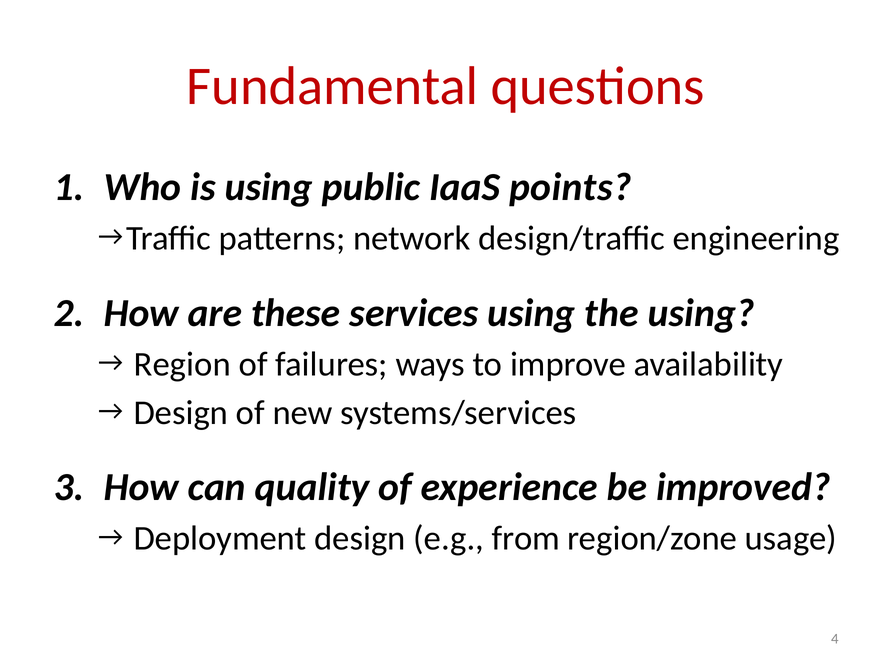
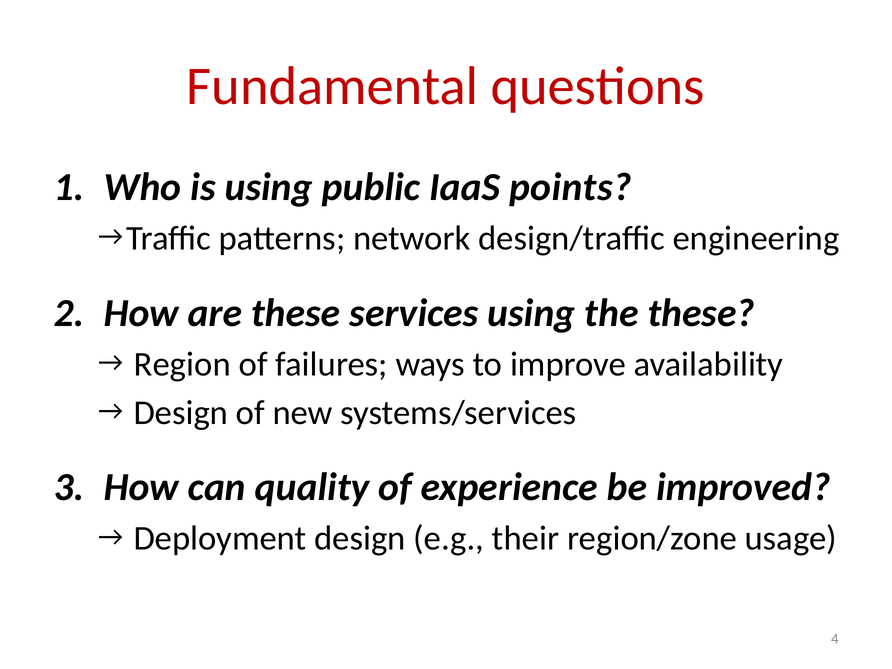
the using: using -> these
from: from -> their
